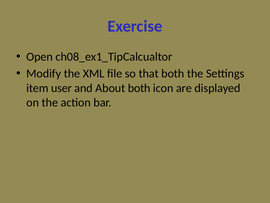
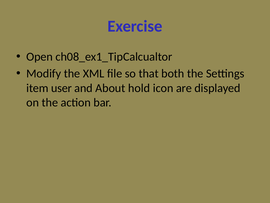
About both: both -> hold
